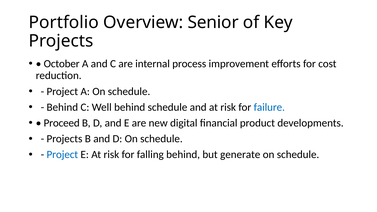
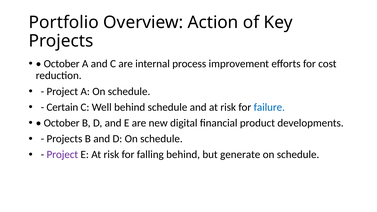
Senior: Senior -> Action
Behind at (62, 107): Behind -> Certain
Proceed at (62, 123): Proceed -> October
Project at (62, 155) colour: blue -> purple
